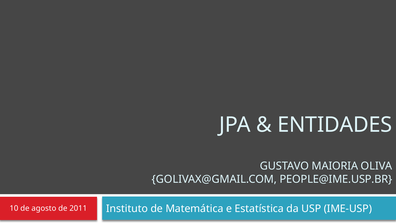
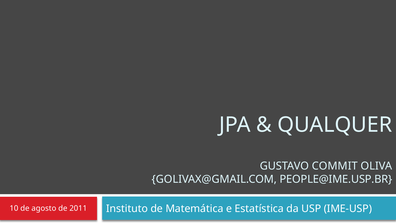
ENTIDADES: ENTIDADES -> QUALQUER
MAIORIA: MAIORIA -> COMMIT
